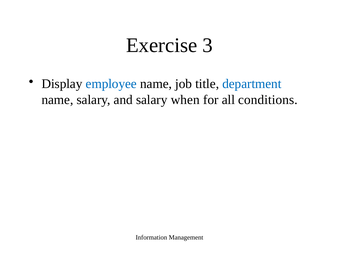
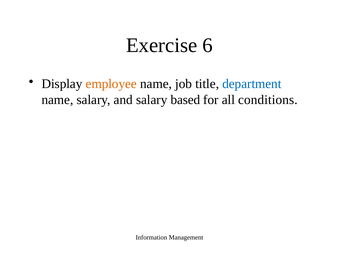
3: 3 -> 6
employee colour: blue -> orange
when: when -> based
